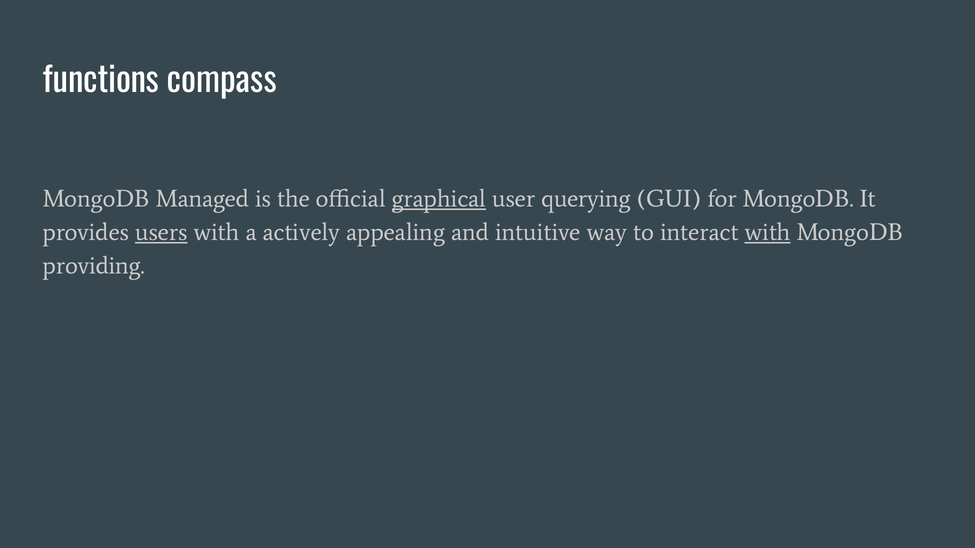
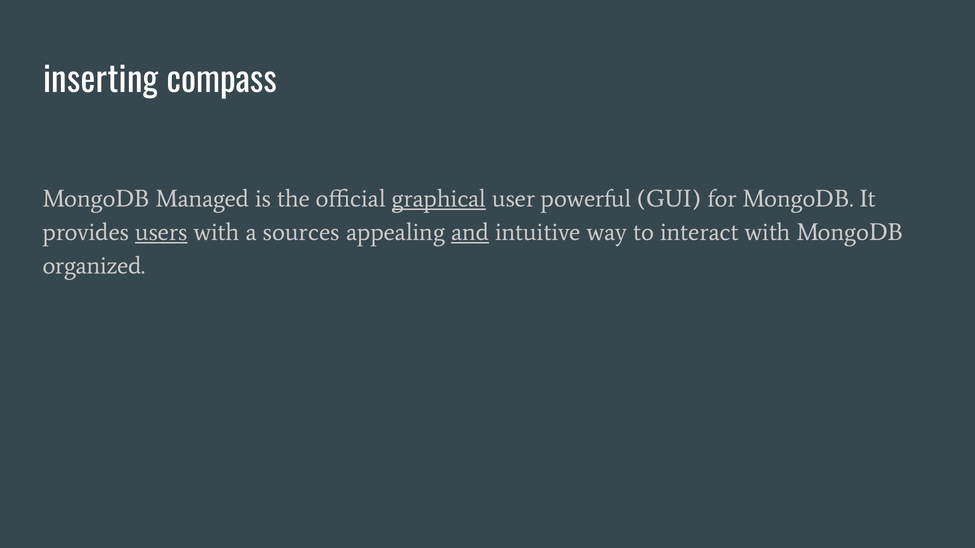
functions: functions -> inserting
querying: querying -> powerful
actively: actively -> sources
and underline: none -> present
with at (768, 232) underline: present -> none
providing: providing -> organized
